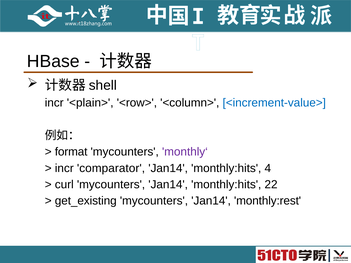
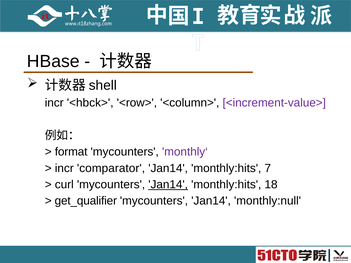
<plain>: <plain> -> <hbck>
<increment-value> colour: blue -> purple
4: 4 -> 7
Jan14 at (168, 185) underline: none -> present
22: 22 -> 18
get_existing: get_existing -> get_qualifier
monthly:rest: monthly:rest -> monthly:null
